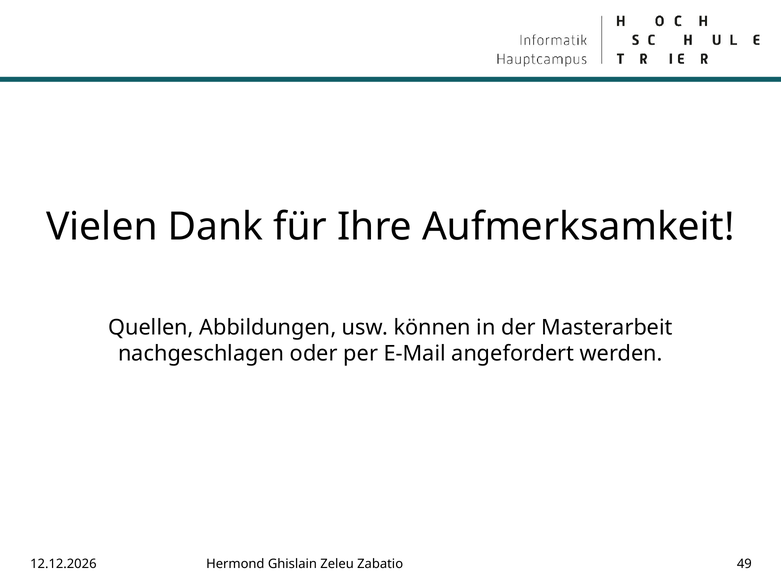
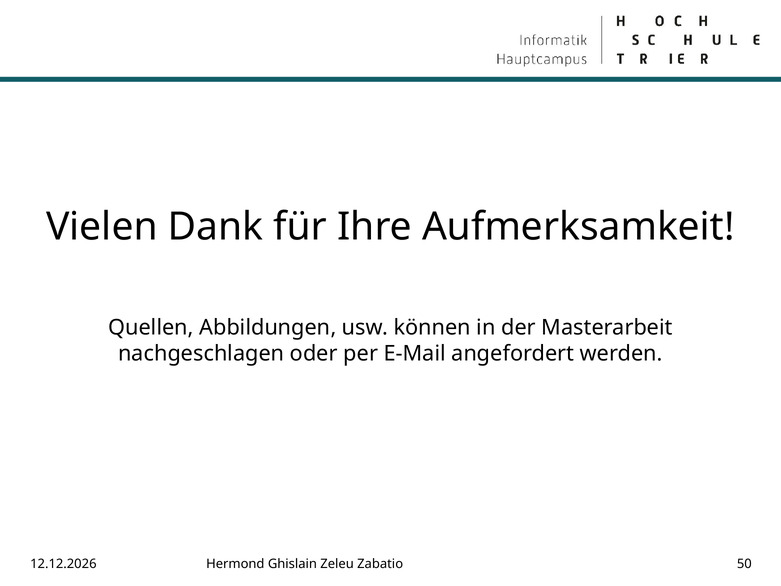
49: 49 -> 50
